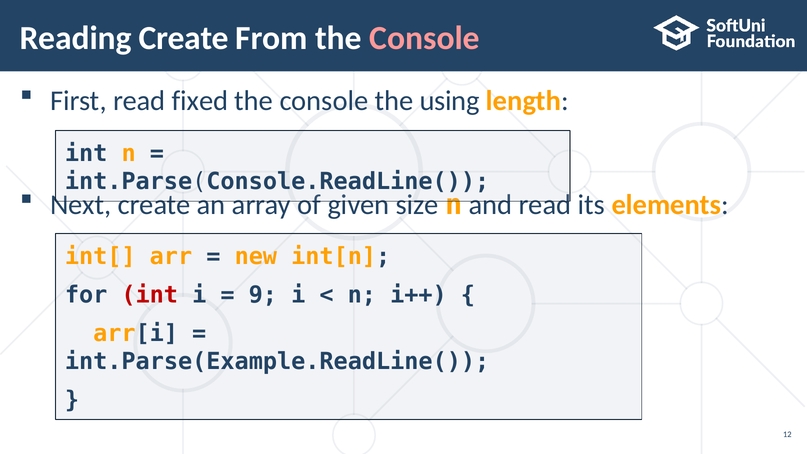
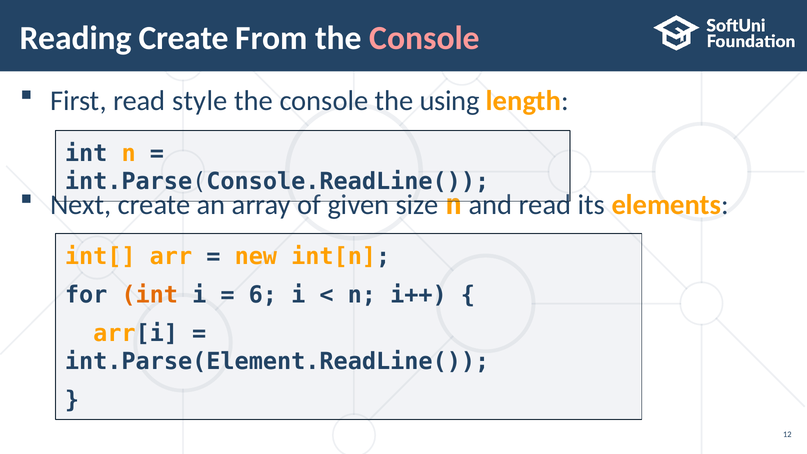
fixed: fixed -> style
int at (150, 295) colour: red -> orange
9: 9 -> 6
int.Parse(Example.ReadLine(: int.Parse(Example.ReadLine( -> int.Parse(Element.ReadLine(
